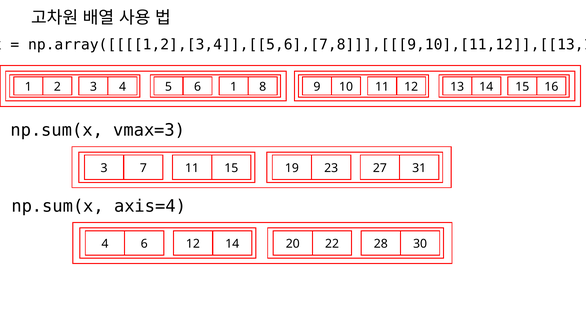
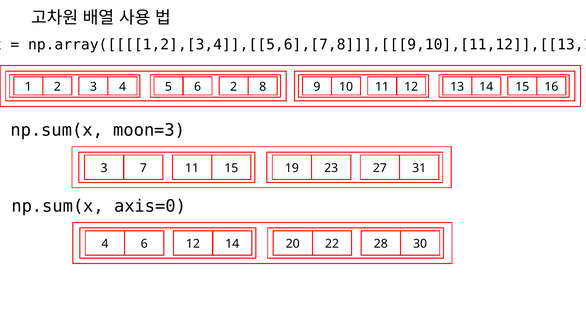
6 1: 1 -> 2
vmax=3: vmax=3 -> moon=3
axis=4: axis=4 -> axis=0
